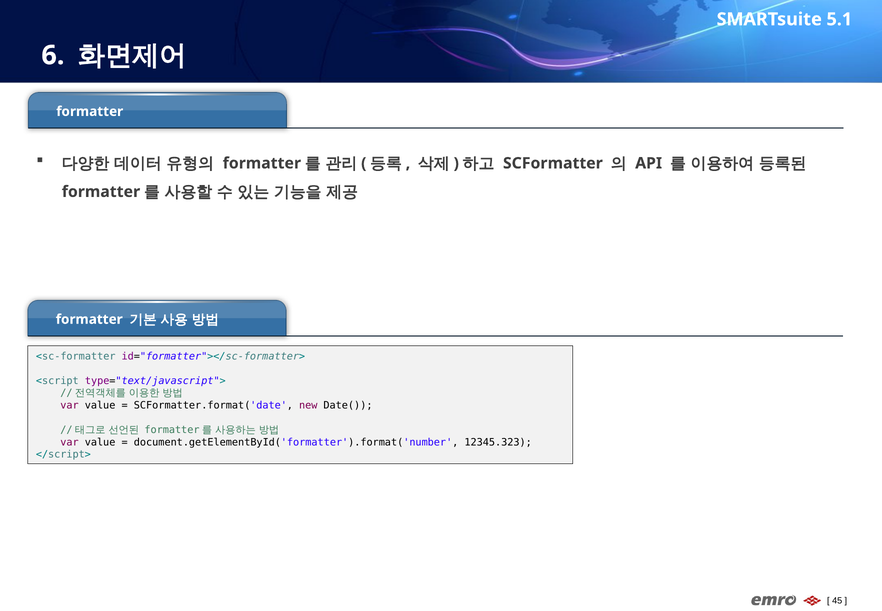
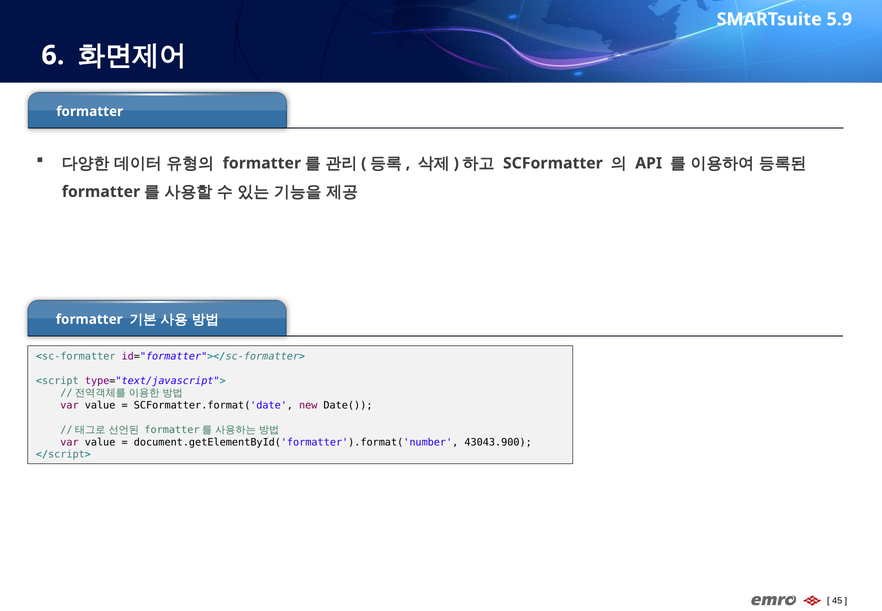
5.1: 5.1 -> 5.9
12345.323: 12345.323 -> 43043.900
